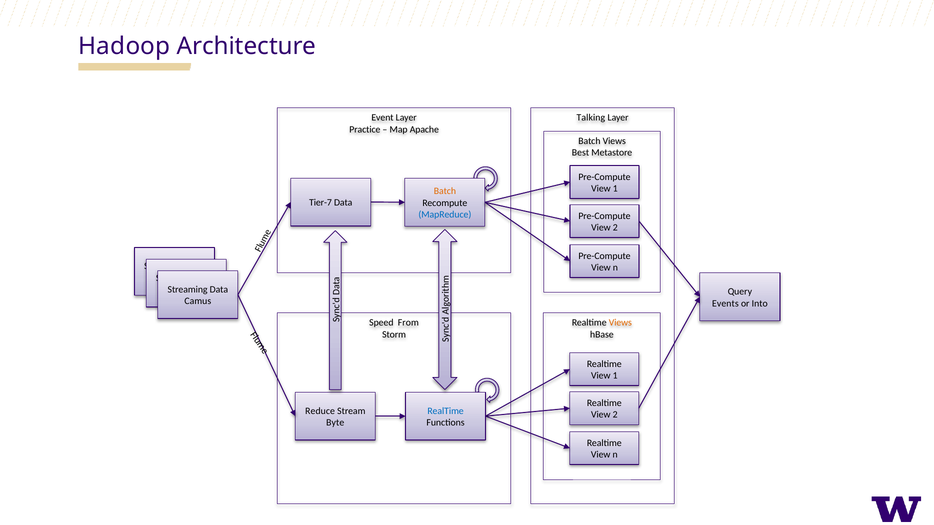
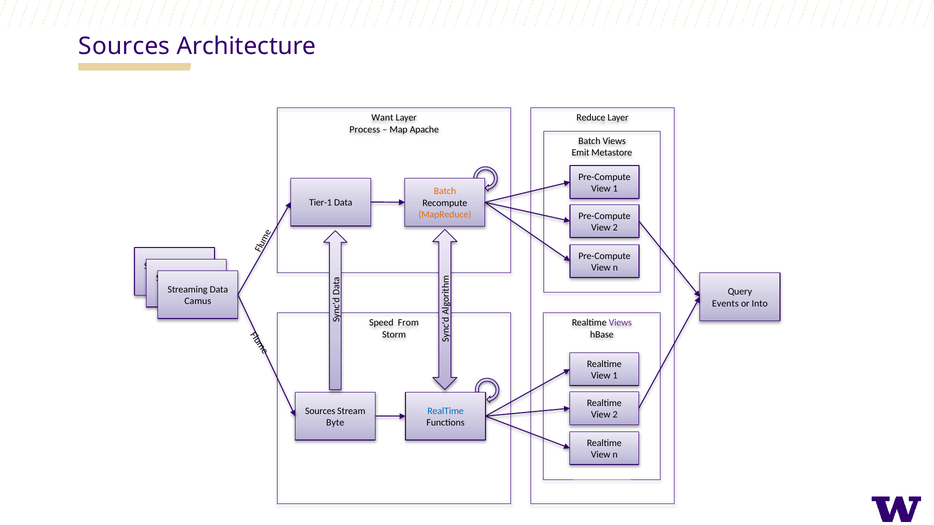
Hadoop at (124, 46): Hadoop -> Sources
Event: Event -> Want
Talking: Talking -> Reduce
Practice: Practice -> Process
Best: Best -> Emit
Tier-7: Tier-7 -> Tier-1
MapReduce colour: blue -> orange
Views at (620, 323) colour: orange -> purple
Reduce at (320, 411): Reduce -> Sources
